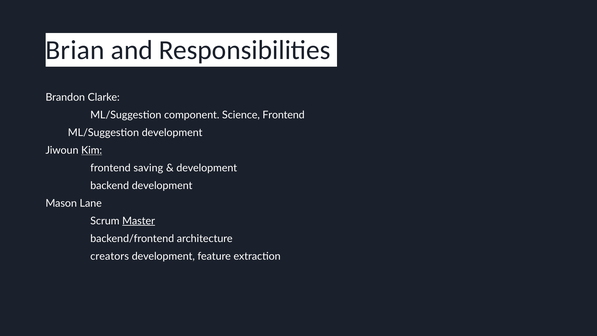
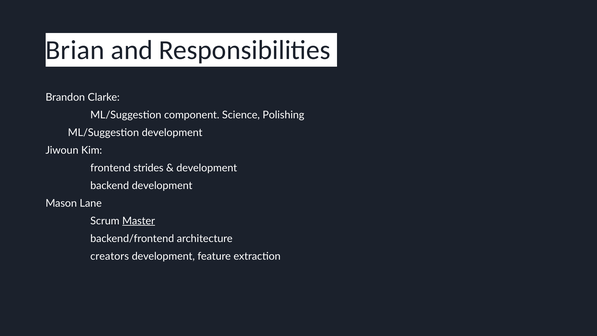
Science Frontend: Frontend -> Polishing
Kim underline: present -> none
saving: saving -> strides
